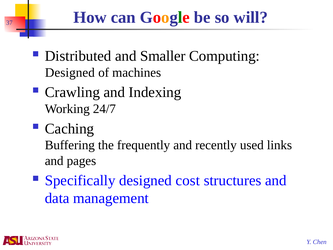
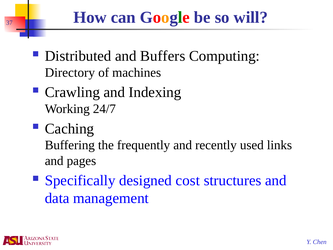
Smaller: Smaller -> Buffers
Designed at (70, 72): Designed -> Directory
